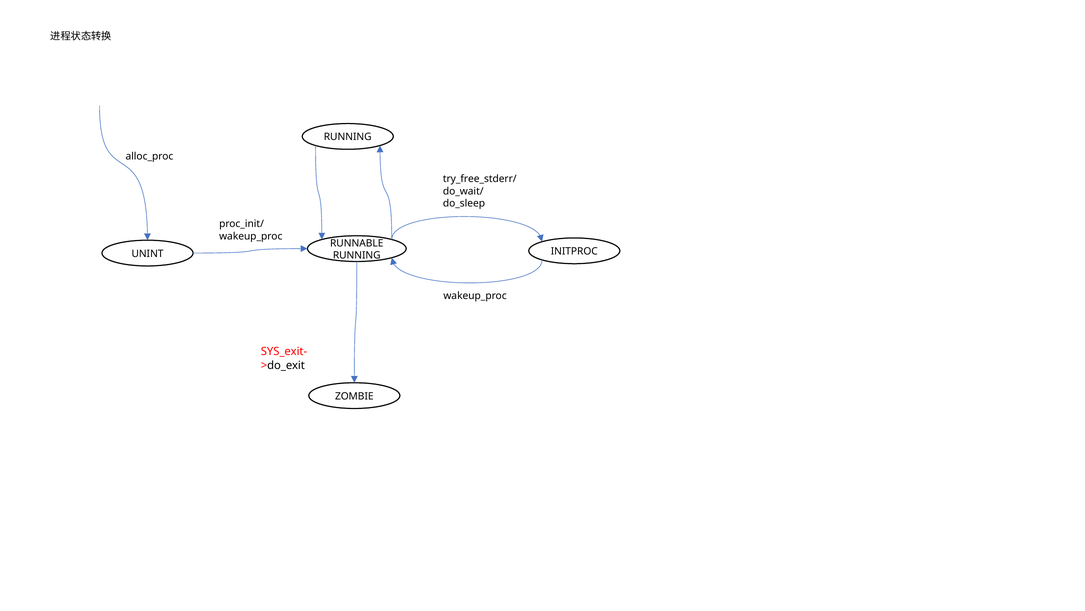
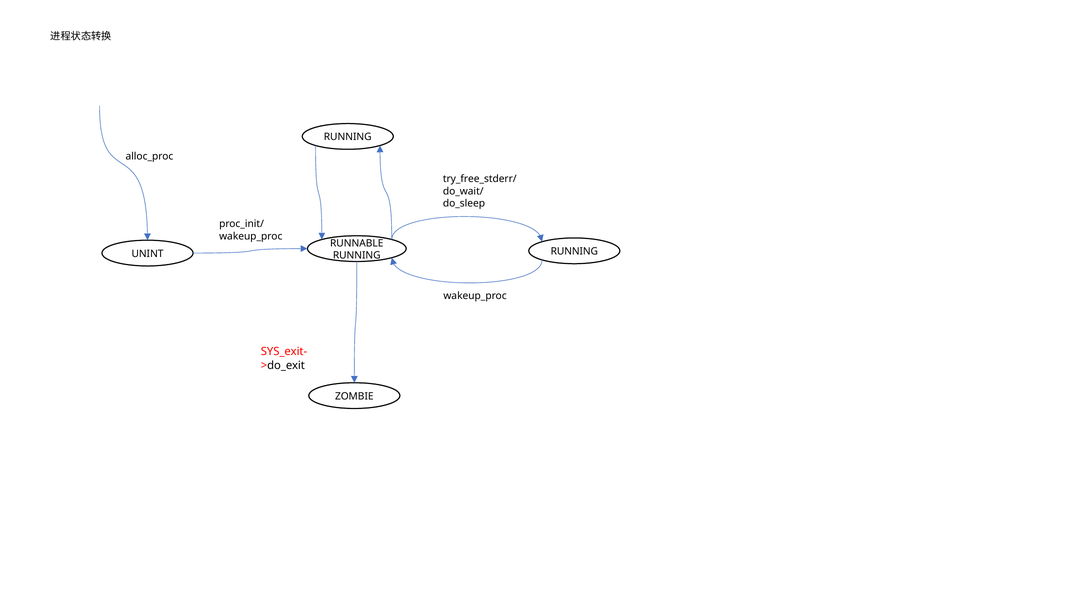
UNINT INITPROC: INITPROC -> RUNNING
